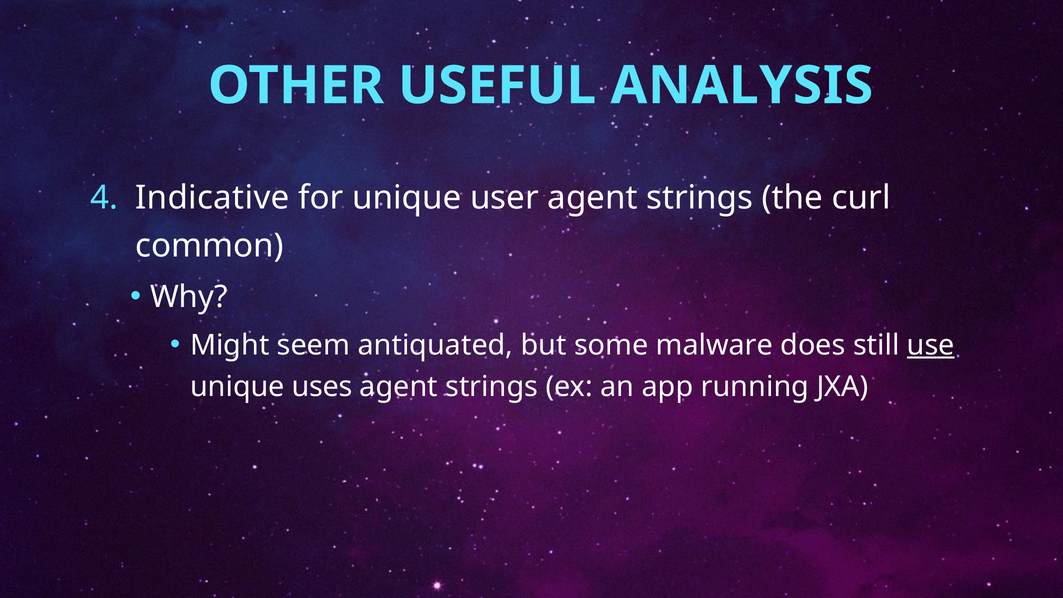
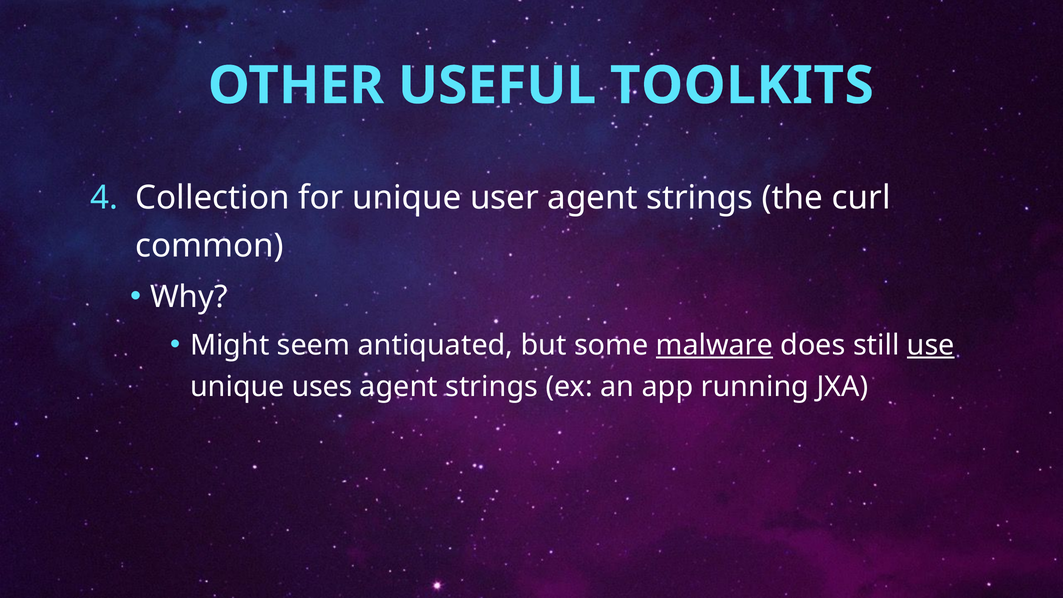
ANALYSIS: ANALYSIS -> TOOLKITS
Indicative: Indicative -> Collection
malware underline: none -> present
